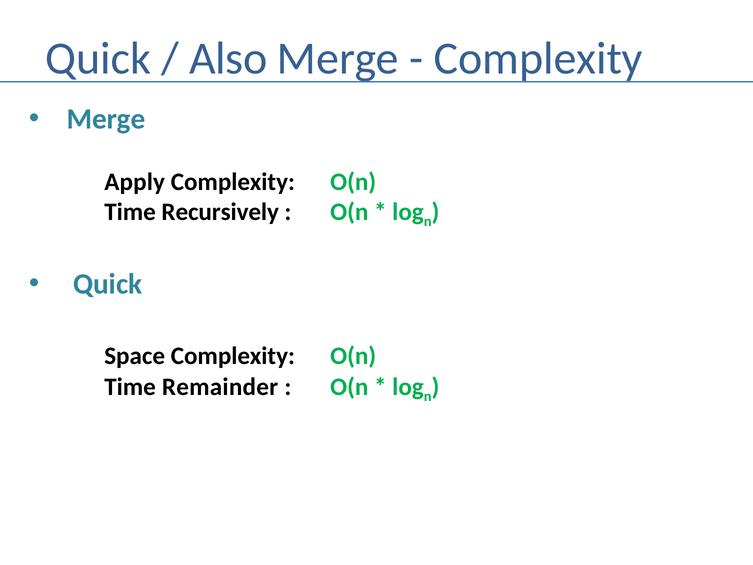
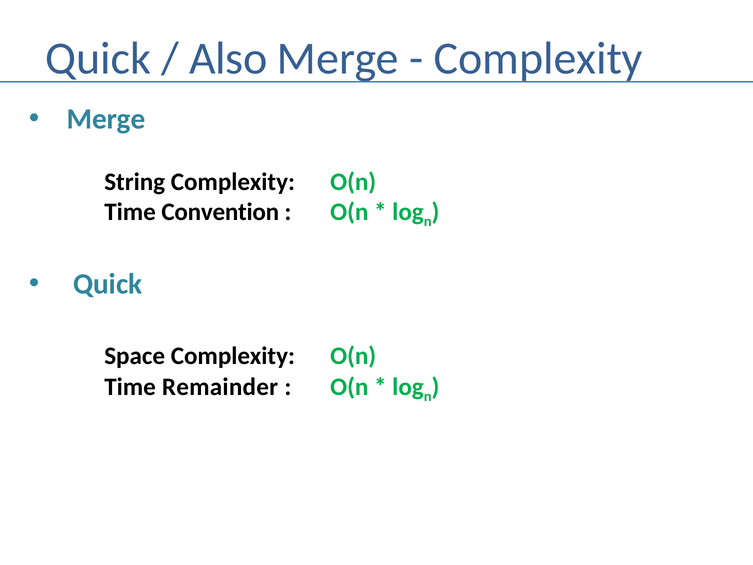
Apply: Apply -> String
Recursively: Recursively -> Convention
